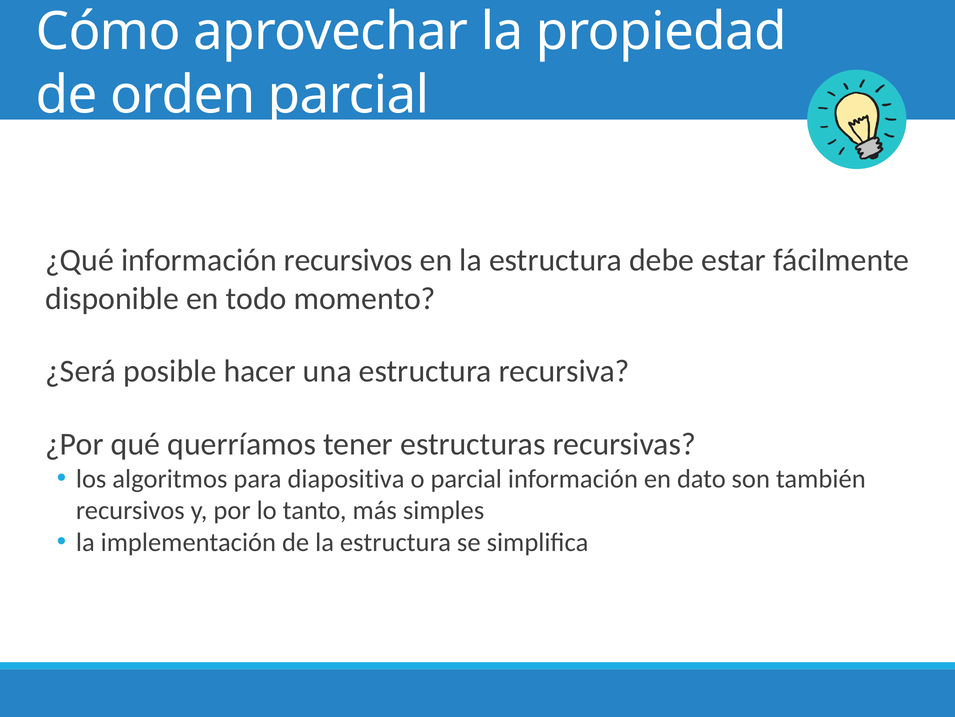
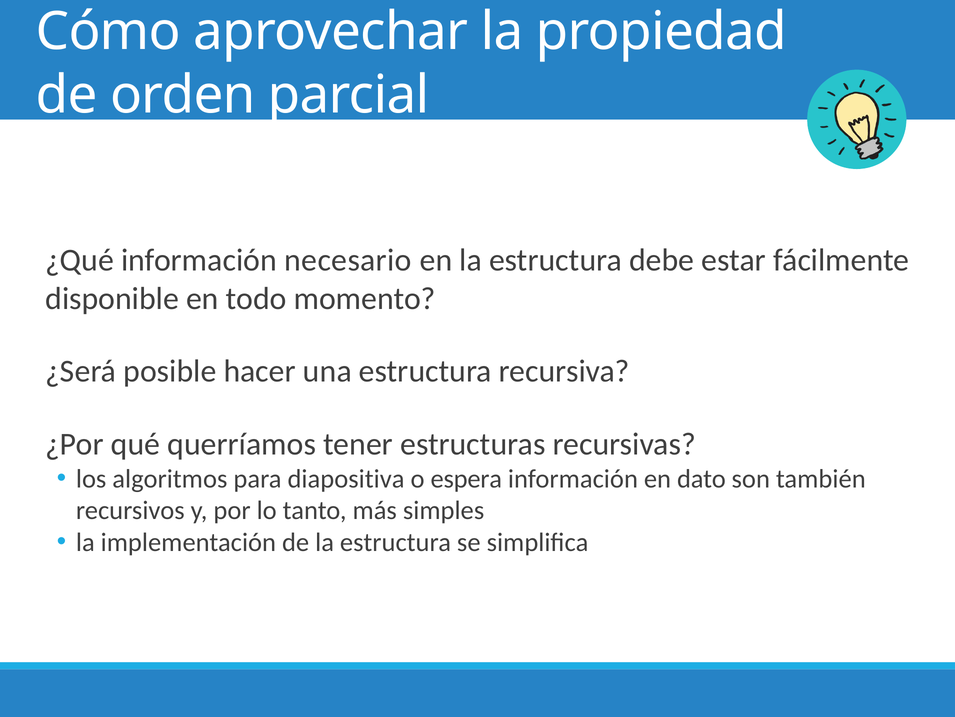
información recursivos: recursivos -> necesario
o parcial: parcial -> espera
